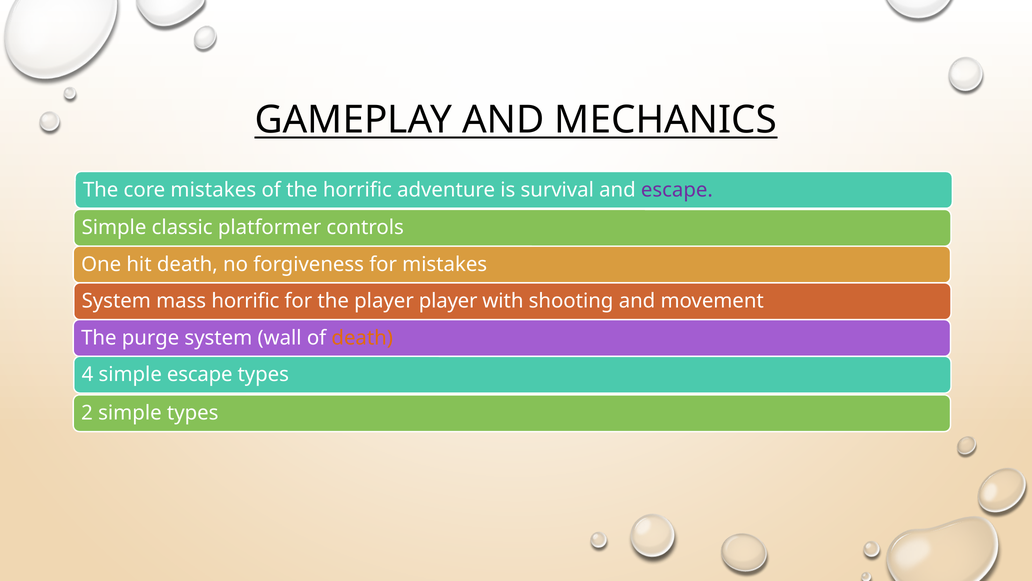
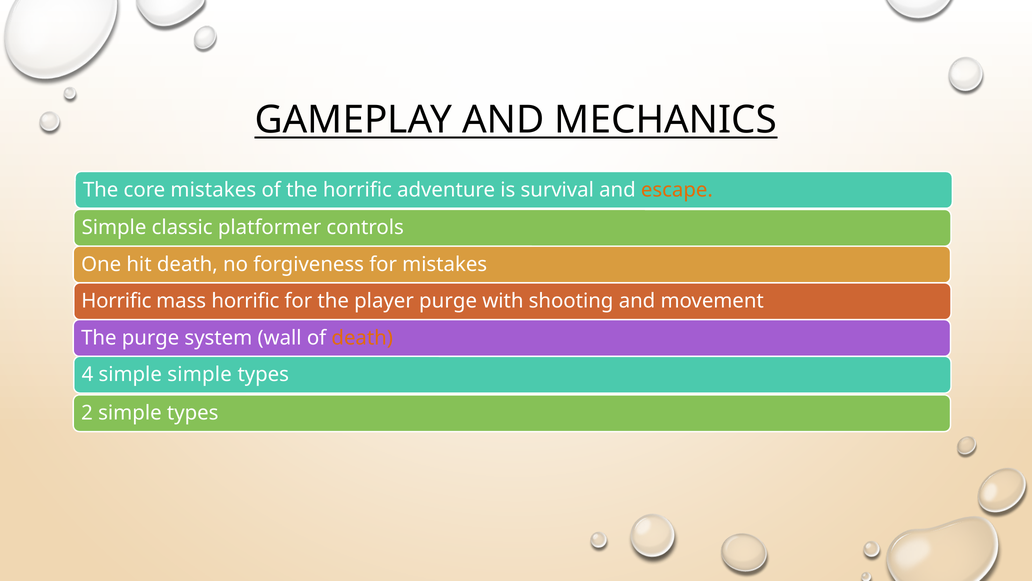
escape at (677, 190) colour: purple -> orange
System at (116, 301): System -> Horrific
player player: player -> purge
simple escape: escape -> simple
